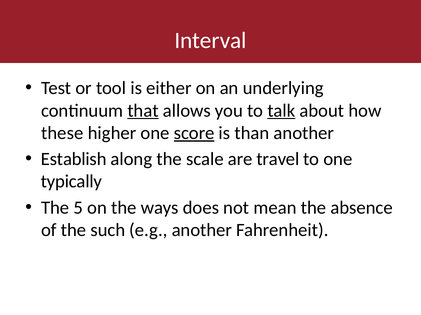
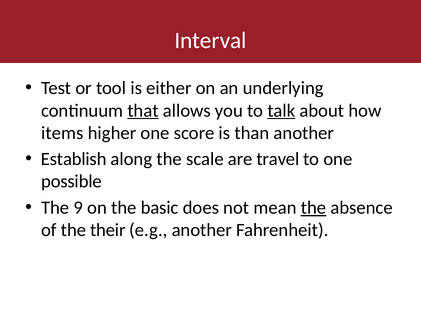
these: these -> items
score underline: present -> none
typically: typically -> possible
5: 5 -> 9
ways: ways -> basic
the at (313, 208) underline: none -> present
such: such -> their
